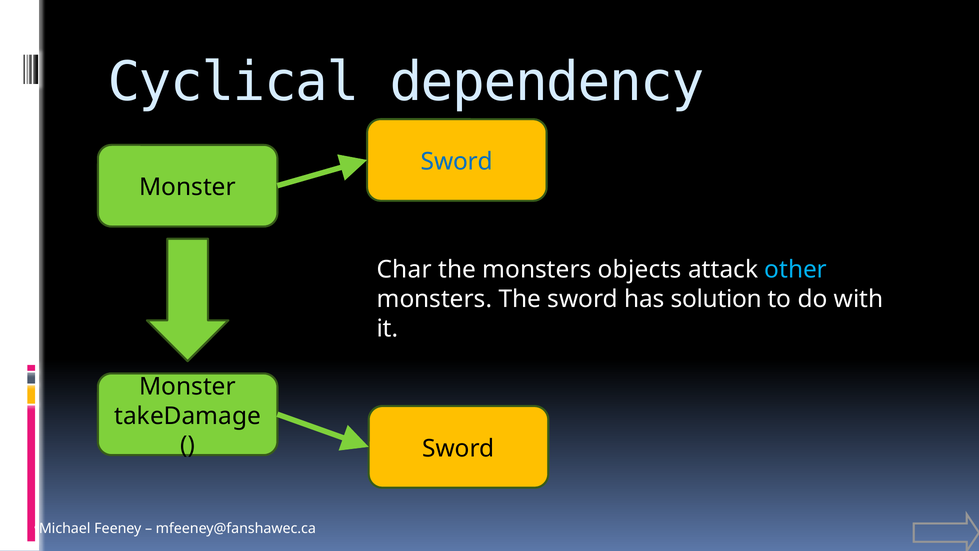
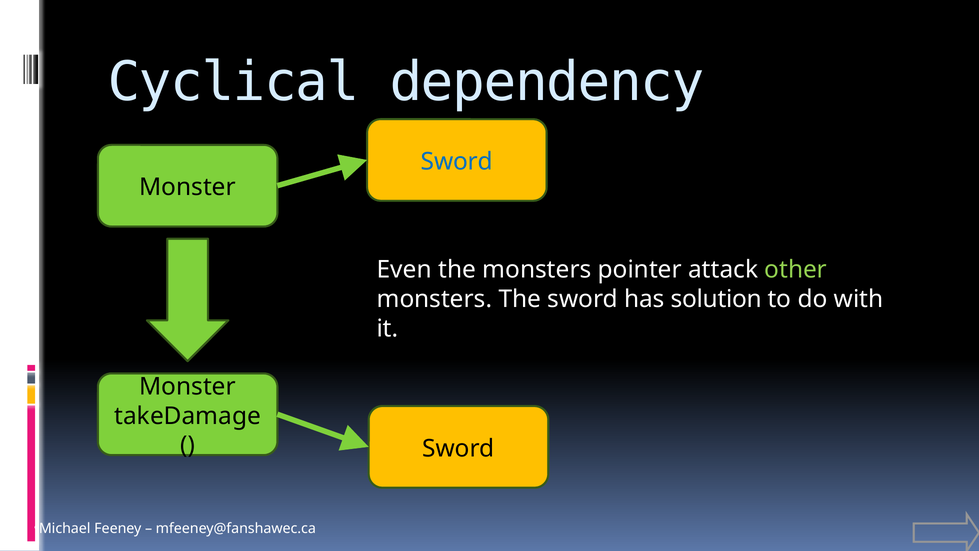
Char: Char -> Even
objects: objects -> pointer
other colour: light blue -> light green
